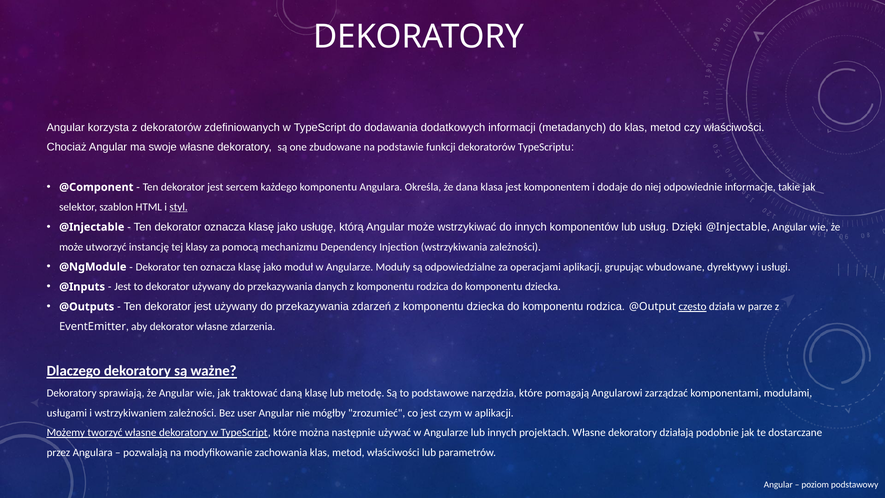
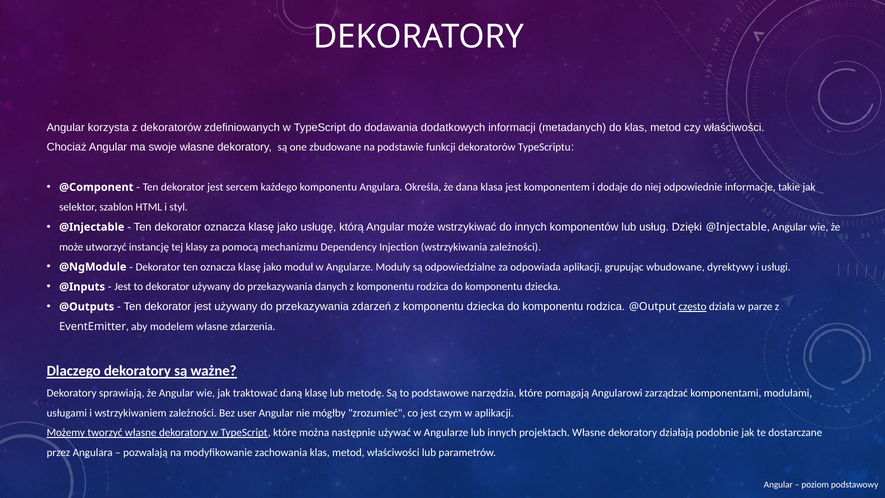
styl underline: present -> none
operacjami: operacjami -> odpowiada
aby dekorator: dekorator -> modelem
